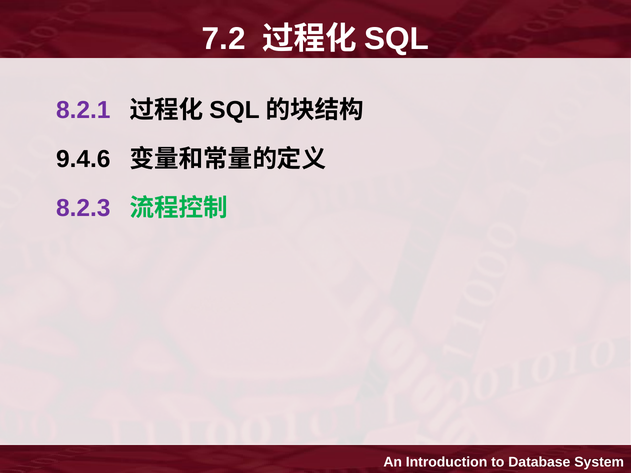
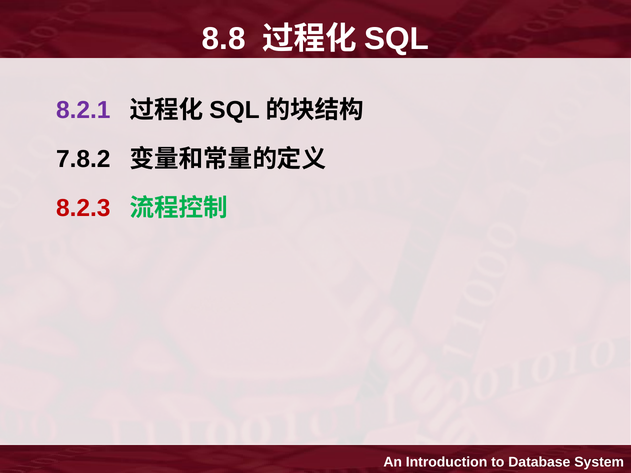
7.2: 7.2 -> 8.8
9.4.6: 9.4.6 -> 7.8.2
8.2.3 colour: purple -> red
